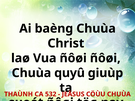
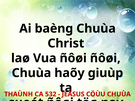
quyû: quyû -> haõy
